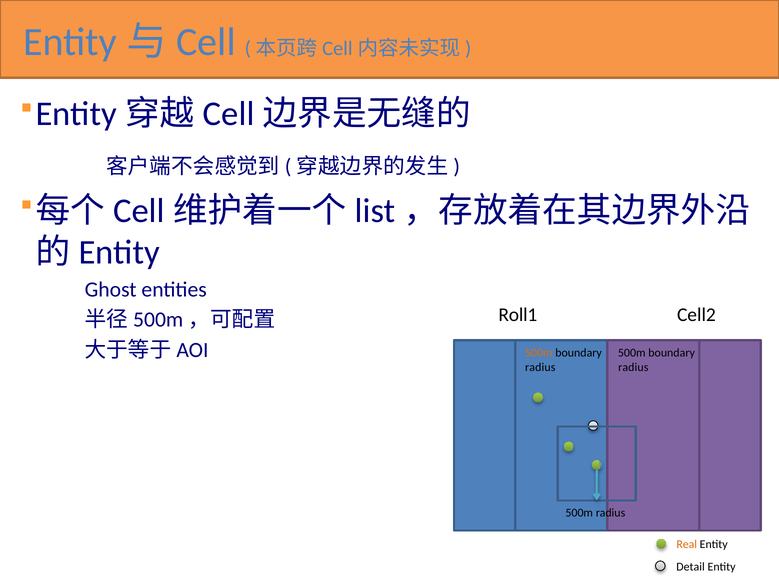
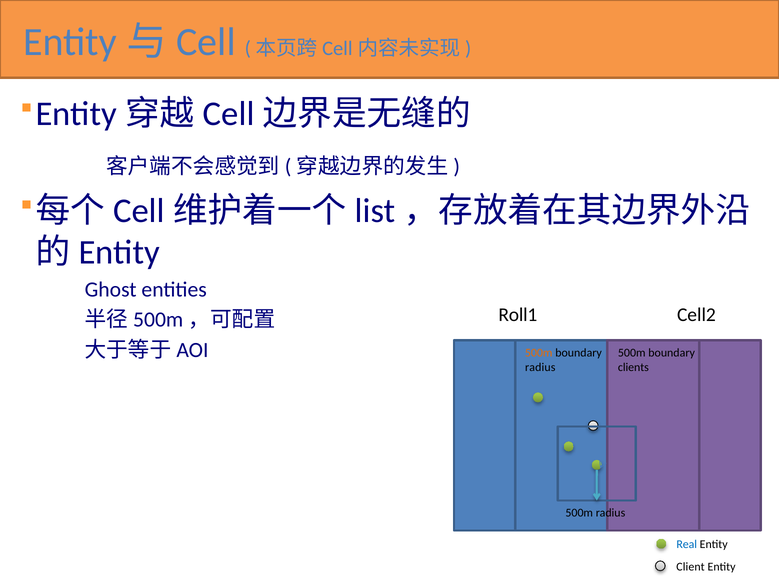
radius at (633, 367): radius -> clients
Real colour: orange -> blue
Detail: Detail -> Client
